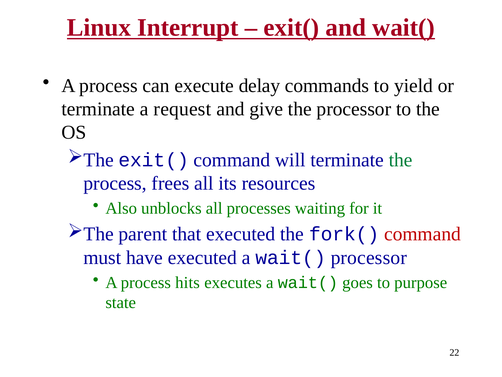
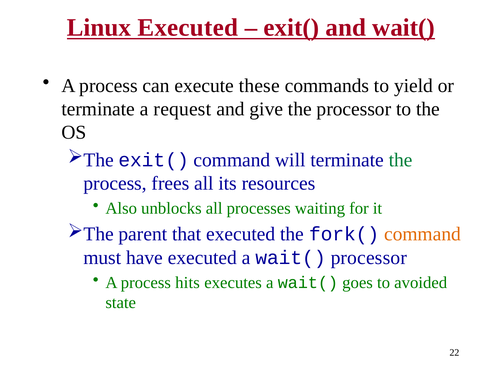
Linux Interrupt: Interrupt -> Executed
delay: delay -> these
command at (422, 234) colour: red -> orange
purpose: purpose -> avoided
